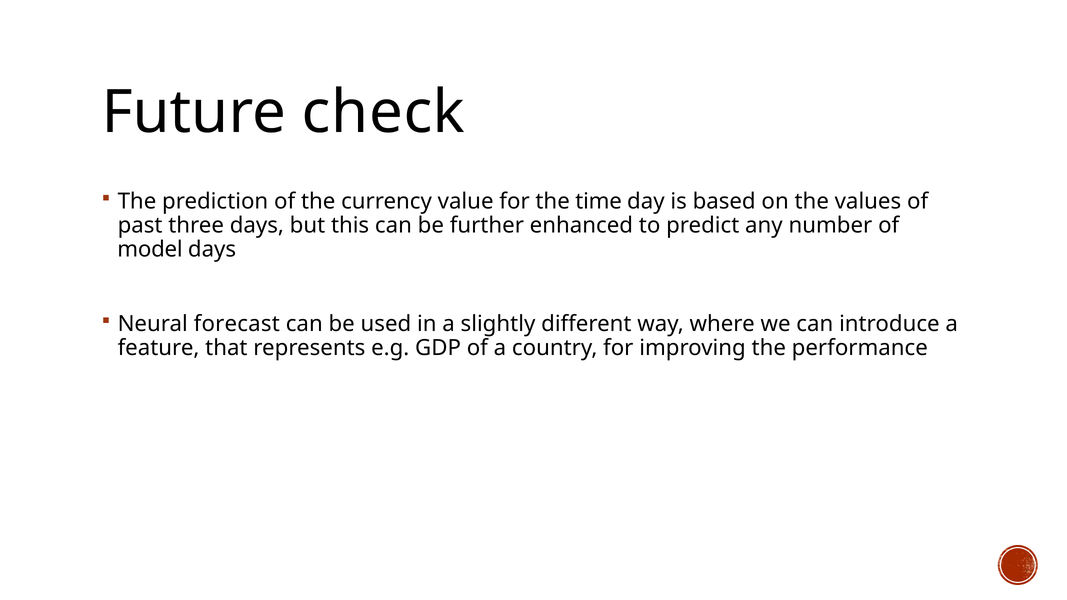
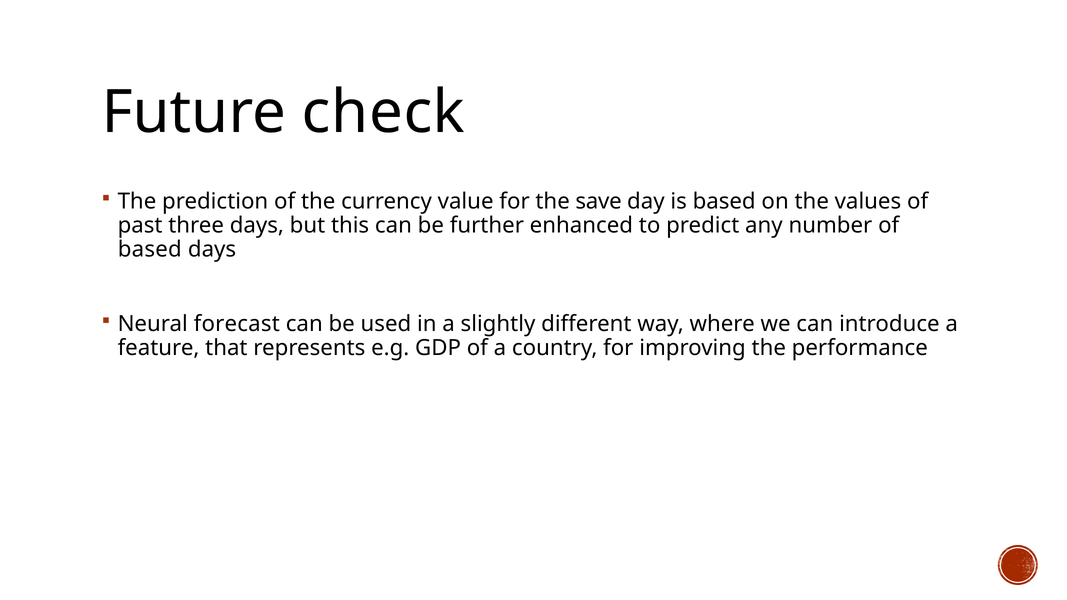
time: time -> save
model at (150, 250): model -> based
